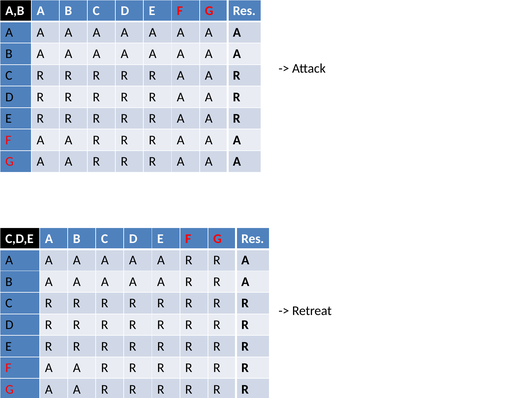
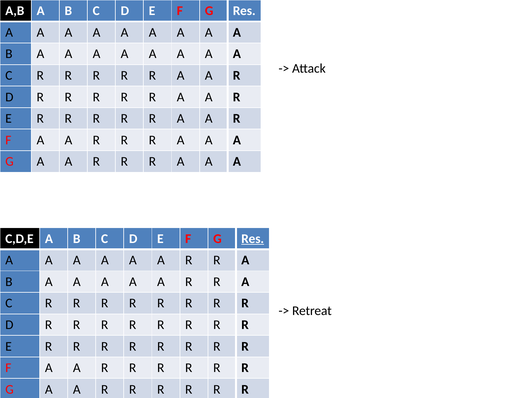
Res at (253, 238) underline: none -> present
